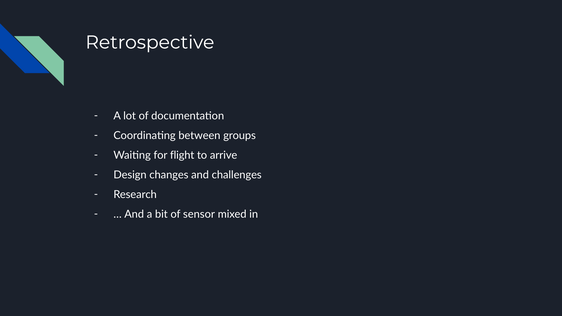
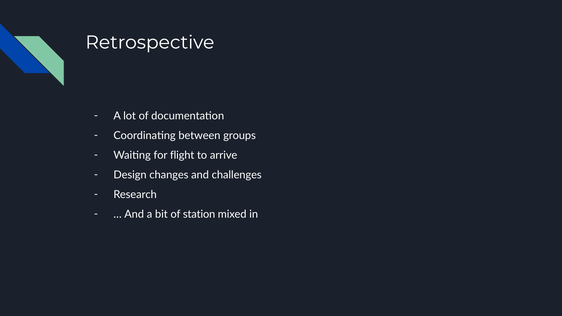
sensor: sensor -> station
